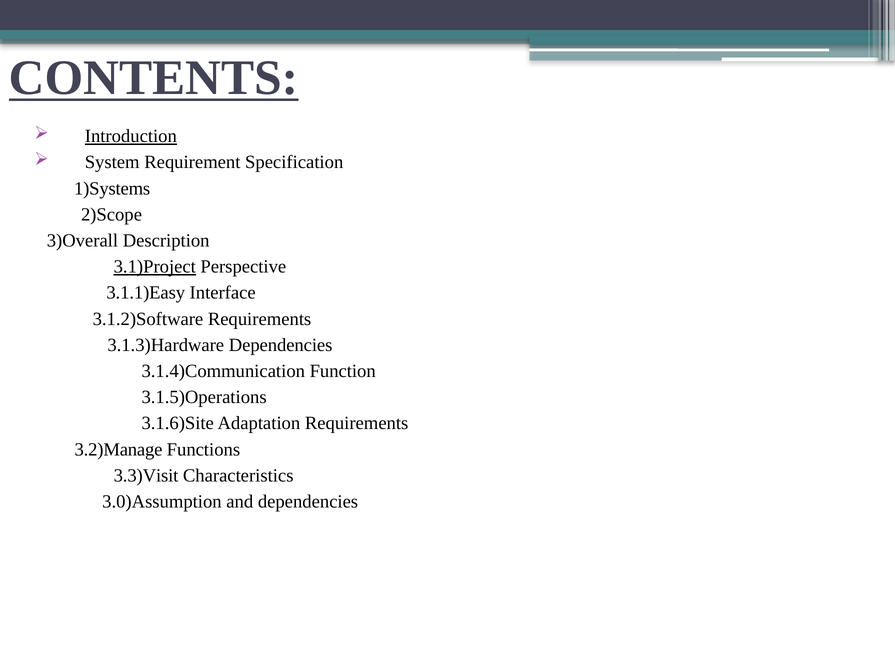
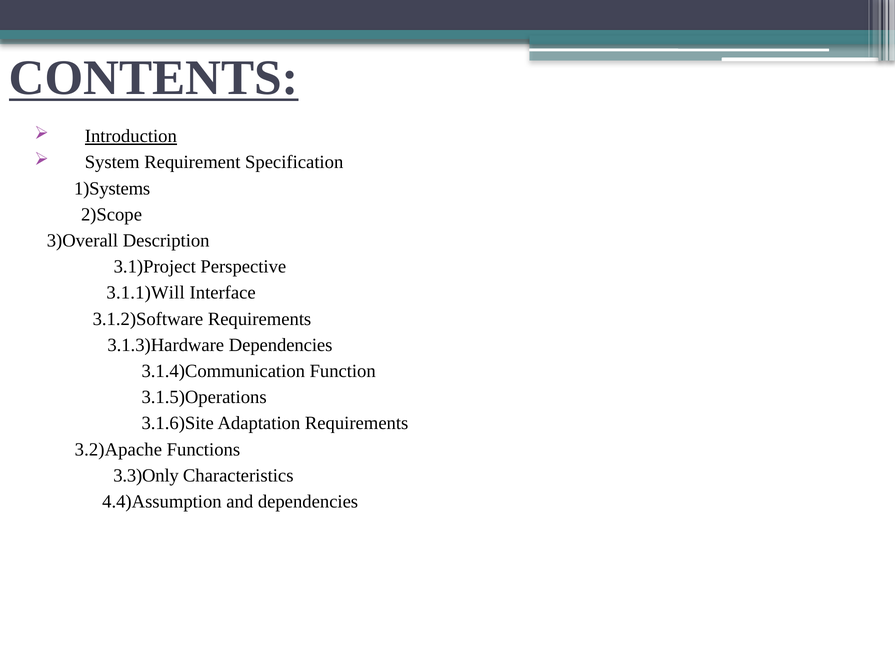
3.1)Project underline: present -> none
3.1.1)Easy: 3.1.1)Easy -> 3.1.1)Will
3.2)Manage: 3.2)Manage -> 3.2)Apache
3.3)Visit: 3.3)Visit -> 3.3)Only
3.0)Assumption: 3.0)Assumption -> 4.4)Assumption
